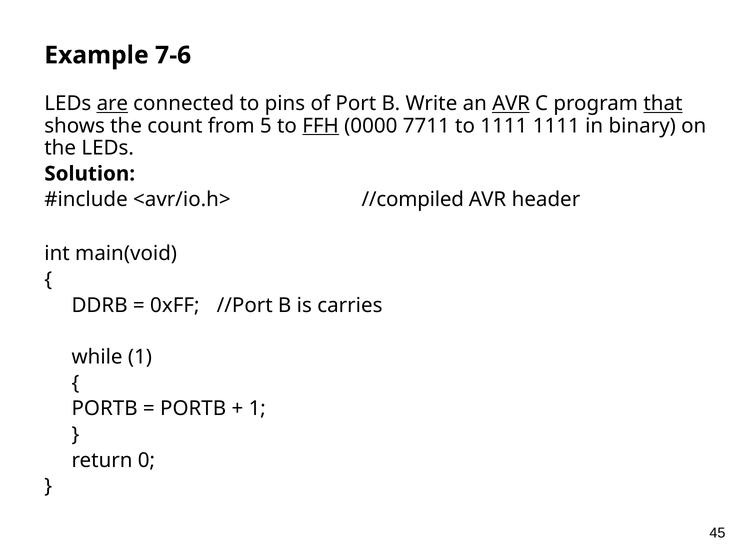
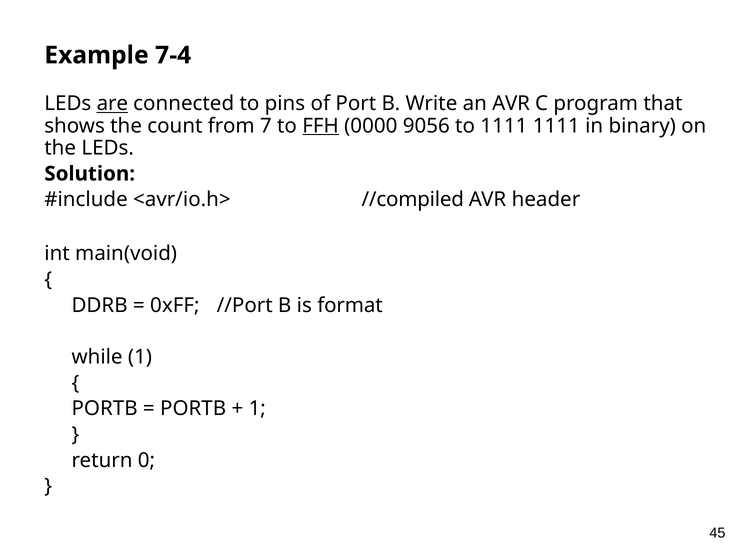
7-6: 7-6 -> 7-4
AVR at (511, 104) underline: present -> none
that underline: present -> none
5: 5 -> 7
7711: 7711 -> 9056
carries: carries -> format
